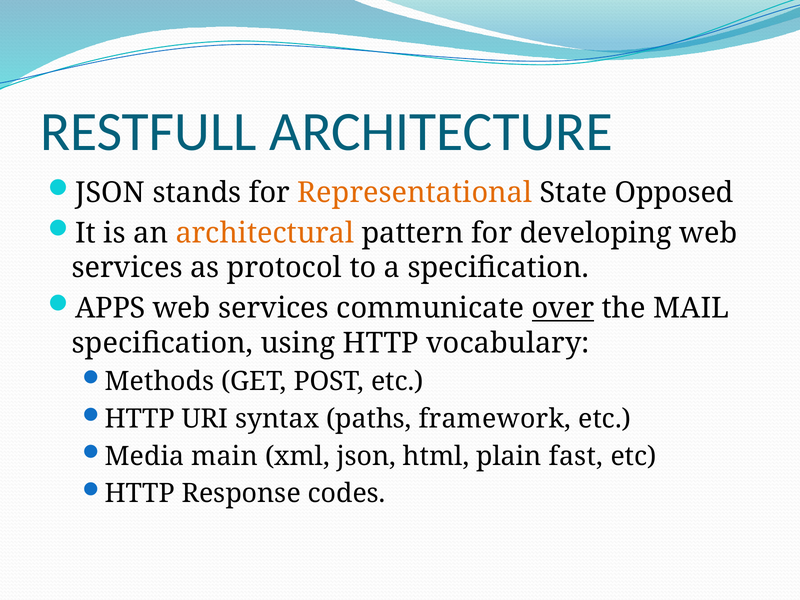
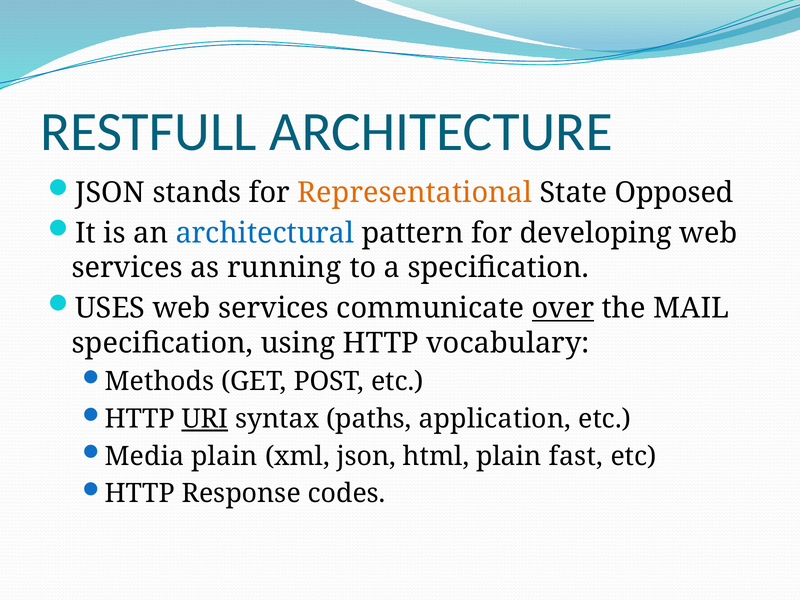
architectural colour: orange -> blue
protocol: protocol -> running
APPS: APPS -> USES
URI underline: none -> present
framework: framework -> application
Media main: main -> plain
